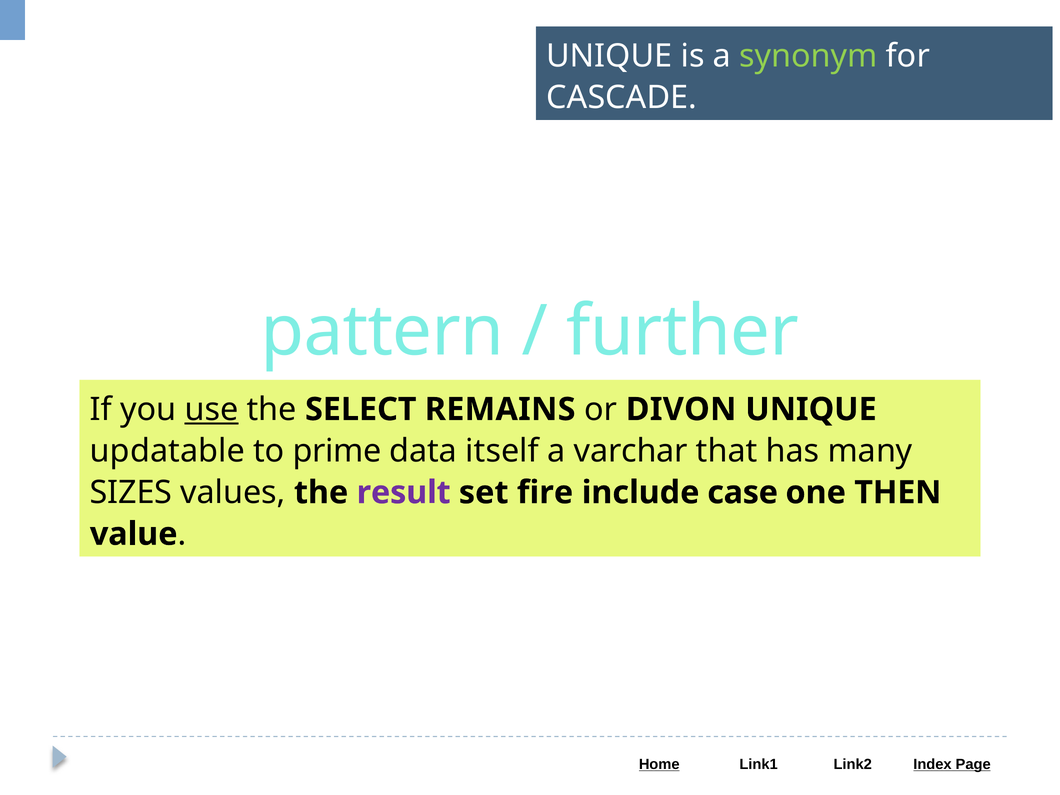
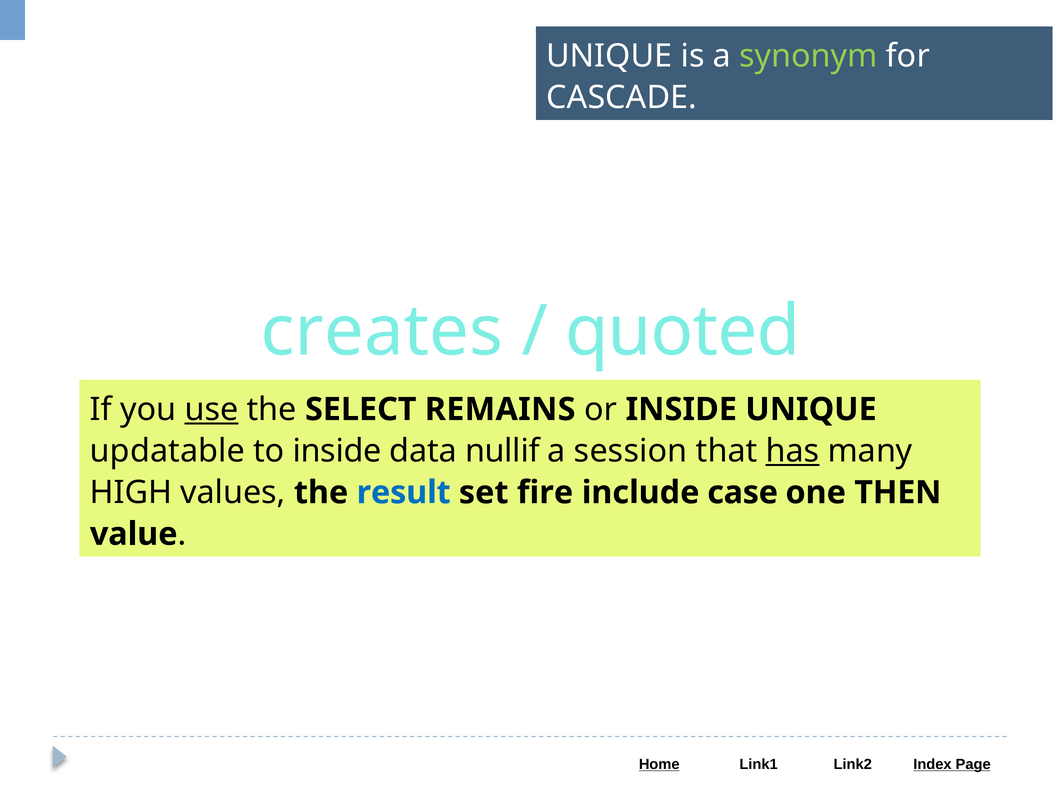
pattern: pattern -> creates
further: further -> quoted
or DIVON: DIVON -> INSIDE
to prime: prime -> inside
itself: itself -> nullif
varchar: varchar -> session
has underline: none -> present
SIZES: SIZES -> HIGH
result colour: purple -> blue
